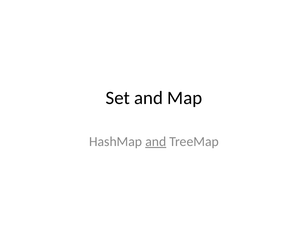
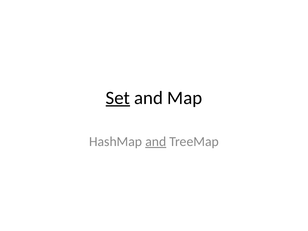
Set underline: none -> present
